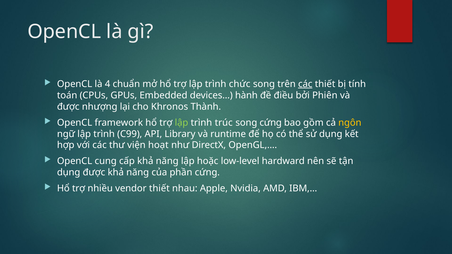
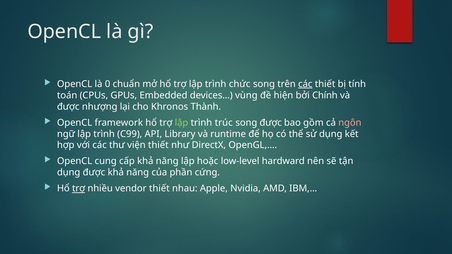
4: 4 -> 0
hành: hành -> vùng
điều: điều -> hiện
Phiên: Phiên -> Chính
song cứng: cứng -> được
ngôn colour: yellow -> pink
viện hoạt: hoạt -> thiết
trợ at (79, 189) underline: none -> present
